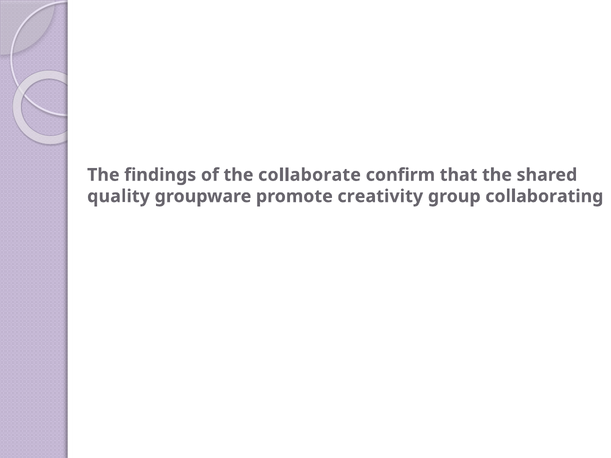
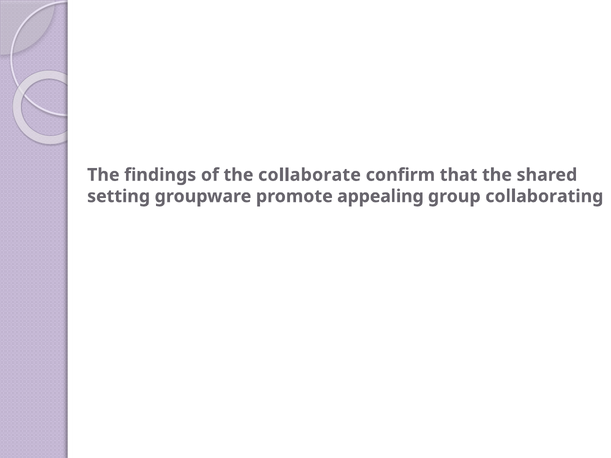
quality: quality -> setting
creativity: creativity -> appealing
